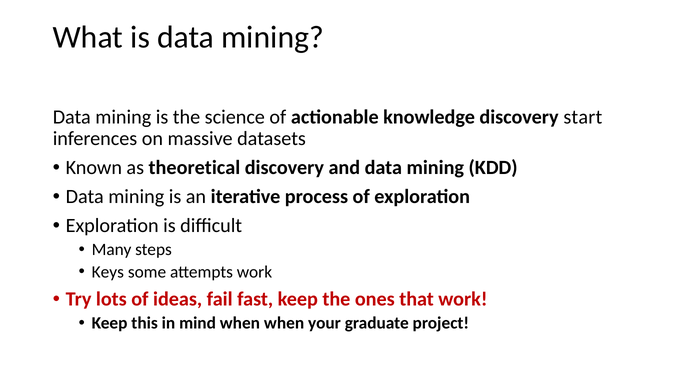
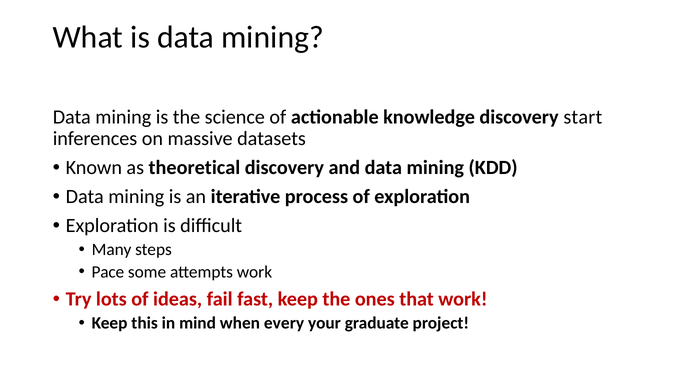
Keys: Keys -> Pace
when when: when -> every
